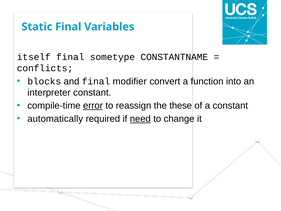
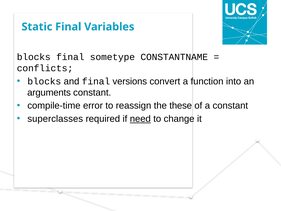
itself at (34, 57): itself -> blocks
modifier: modifier -> versions
interpreter: interpreter -> arguments
error underline: present -> none
automatically: automatically -> superclasses
